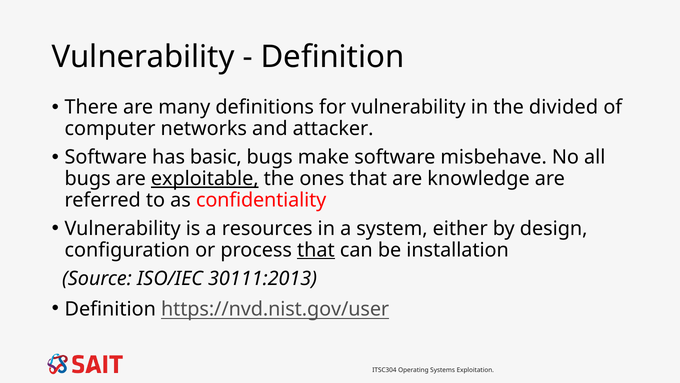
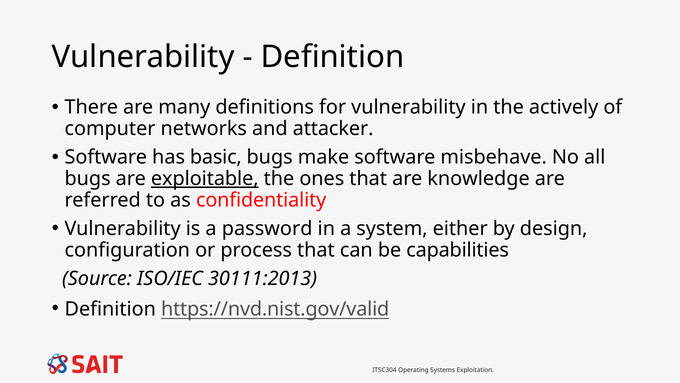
divided: divided -> actively
resources: resources -> password
that at (316, 250) underline: present -> none
installation: installation -> capabilities
https://nvd.nist.gov/user: https://nvd.nist.gov/user -> https://nvd.nist.gov/valid
